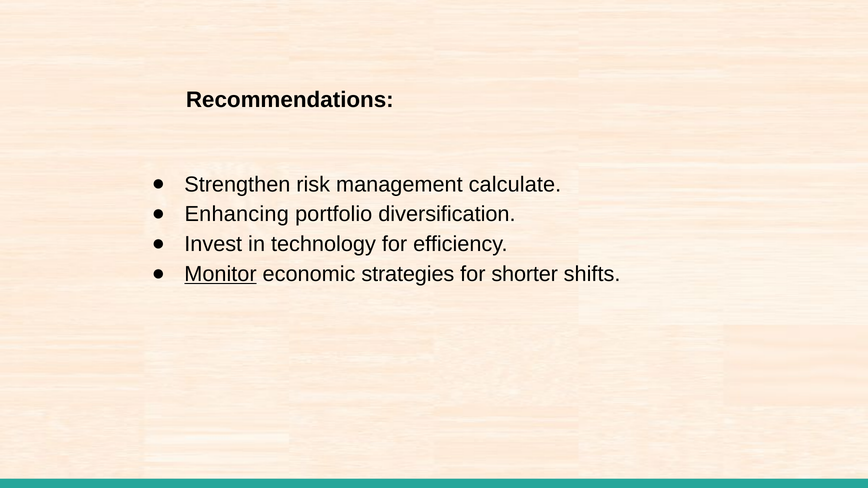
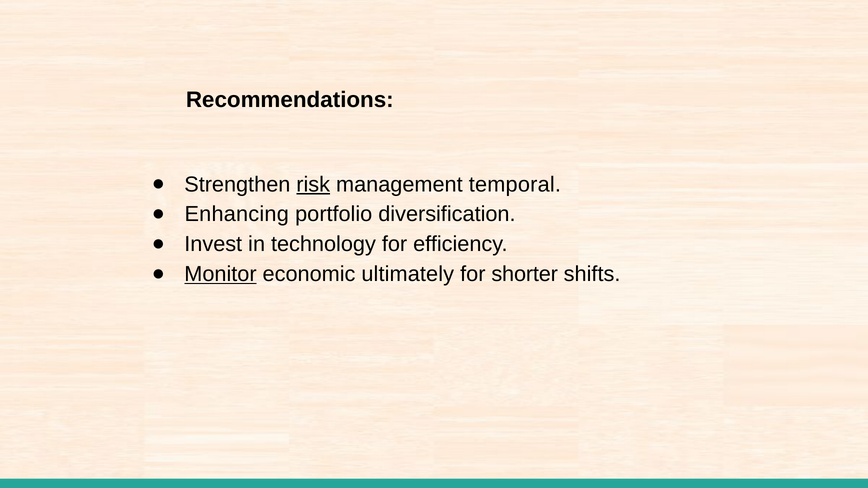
risk underline: none -> present
calculate: calculate -> temporal
strategies: strategies -> ultimately
